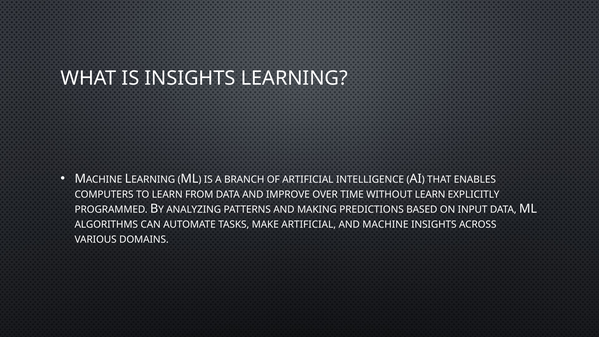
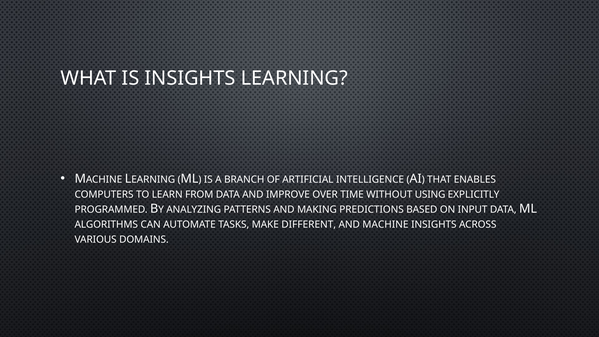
WITHOUT LEARN: LEARN -> USING
MAKE ARTIFICIAL: ARTIFICIAL -> DIFFERENT
